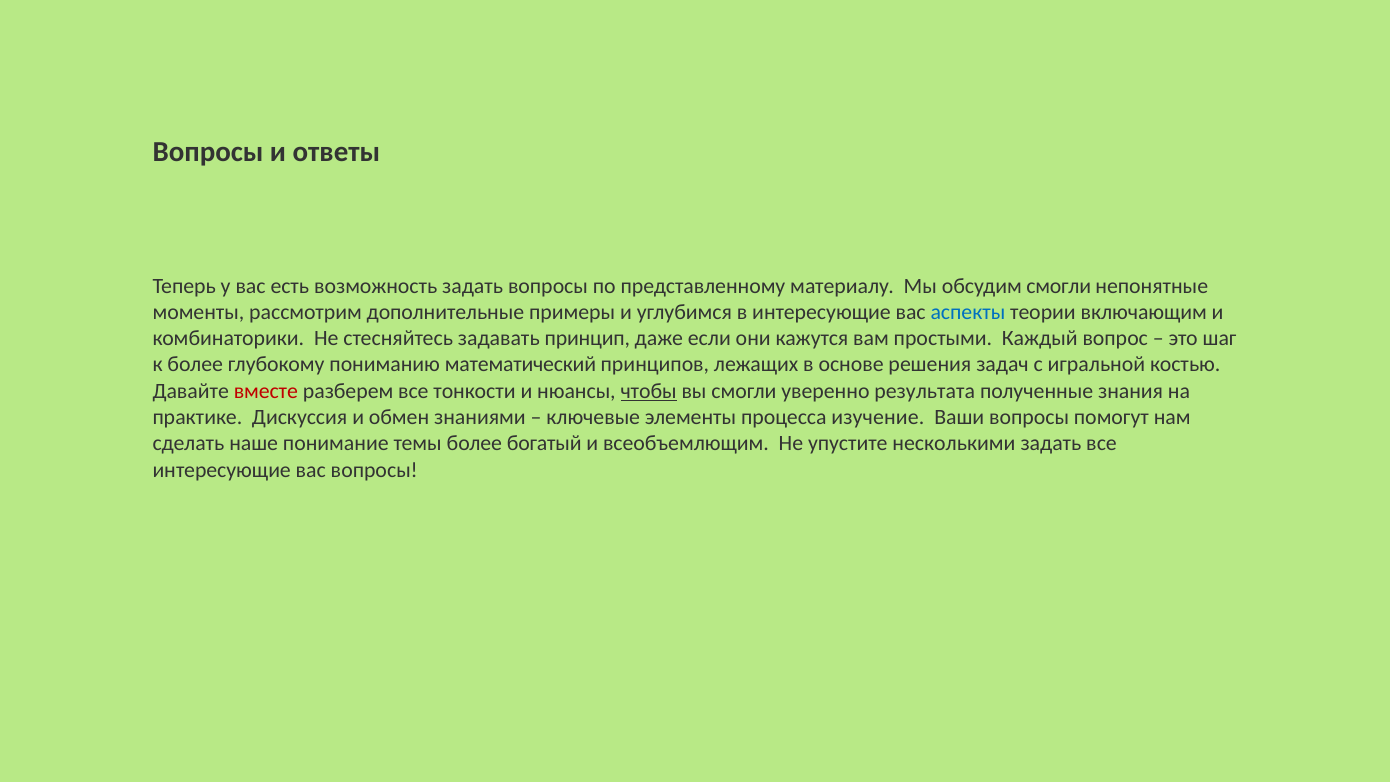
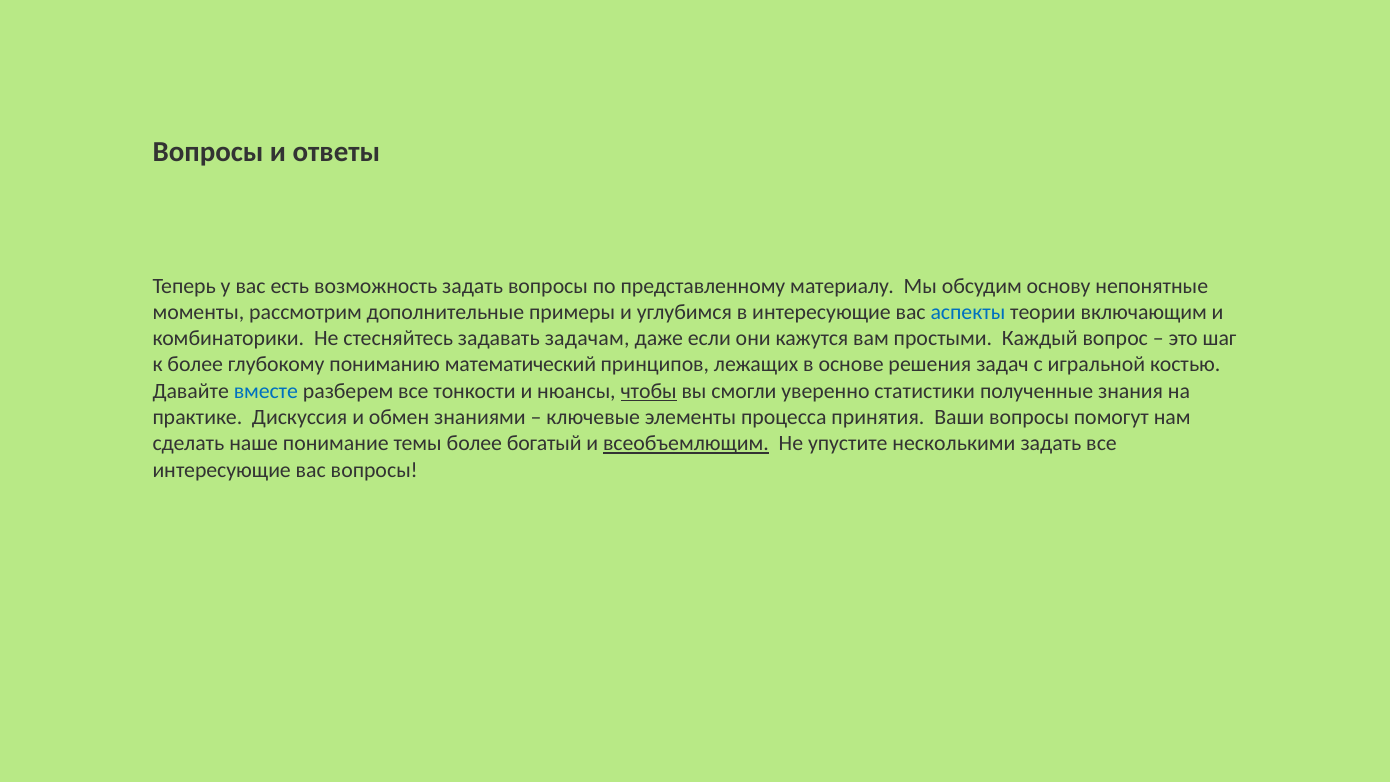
обсудим смогли: смогли -> основу
принцип: принцип -> задачам
вместе colour: red -> blue
результата: результата -> статистики
изучение: изучение -> принятия
всеобъемлющим underline: none -> present
